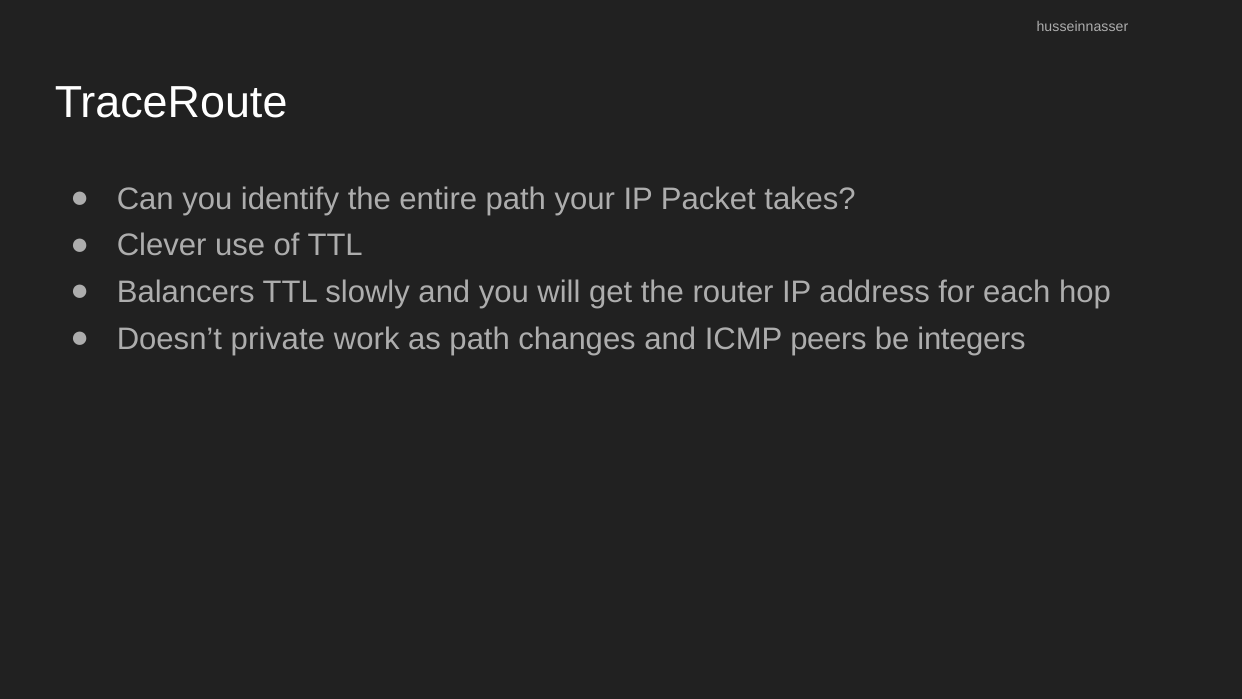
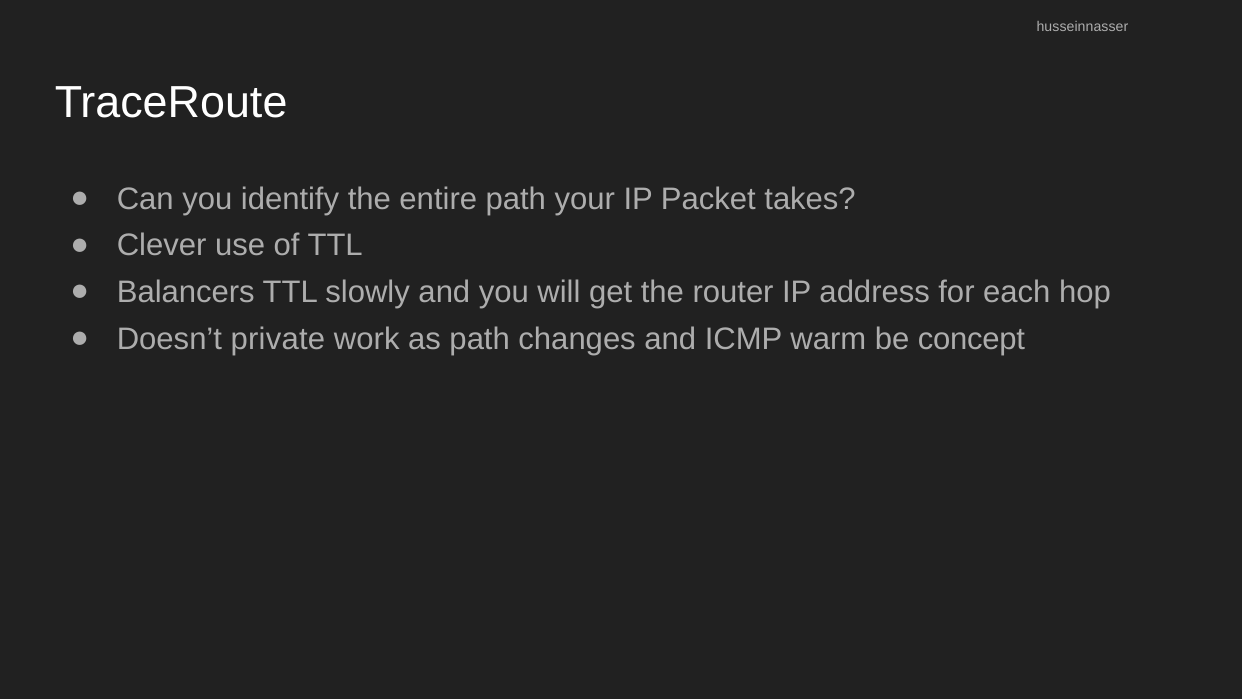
peers: peers -> warm
integers: integers -> concept
